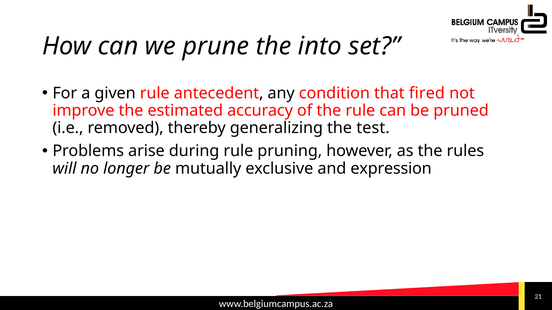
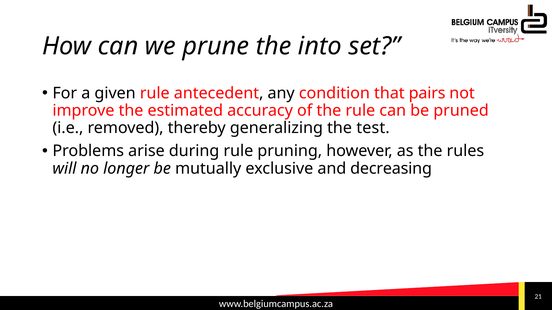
fired: fired -> pairs
expression: expression -> decreasing
